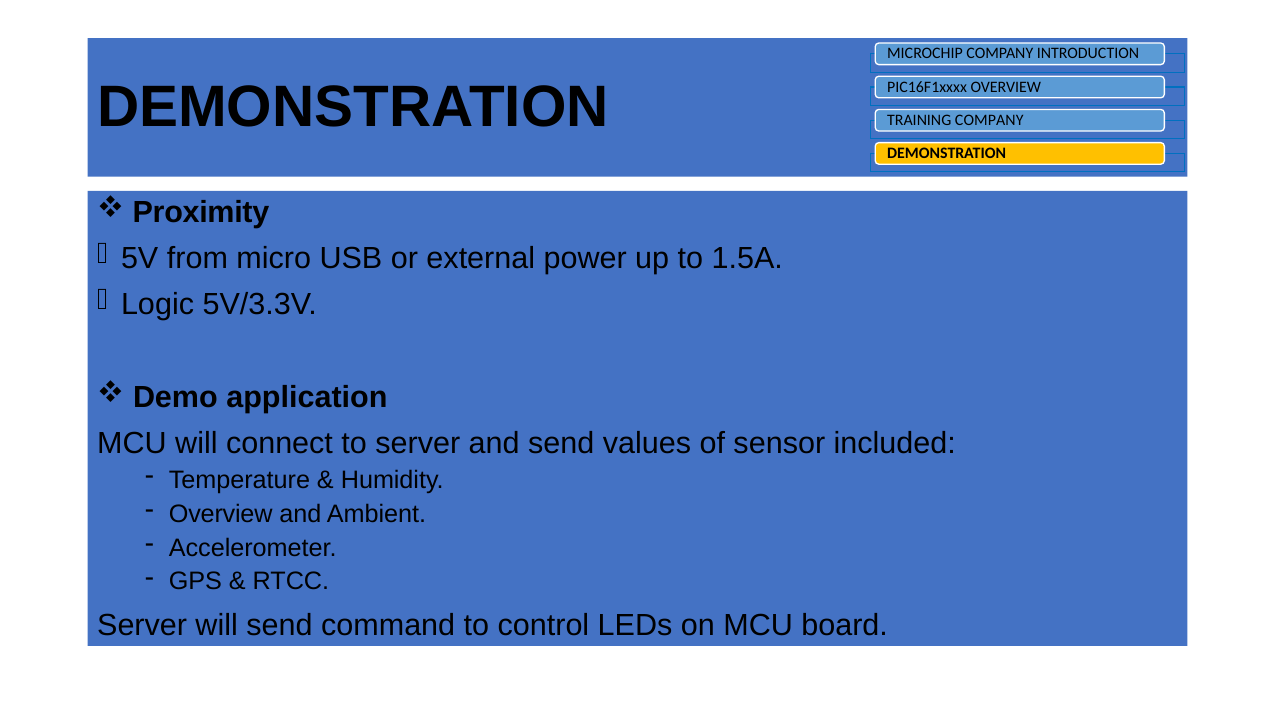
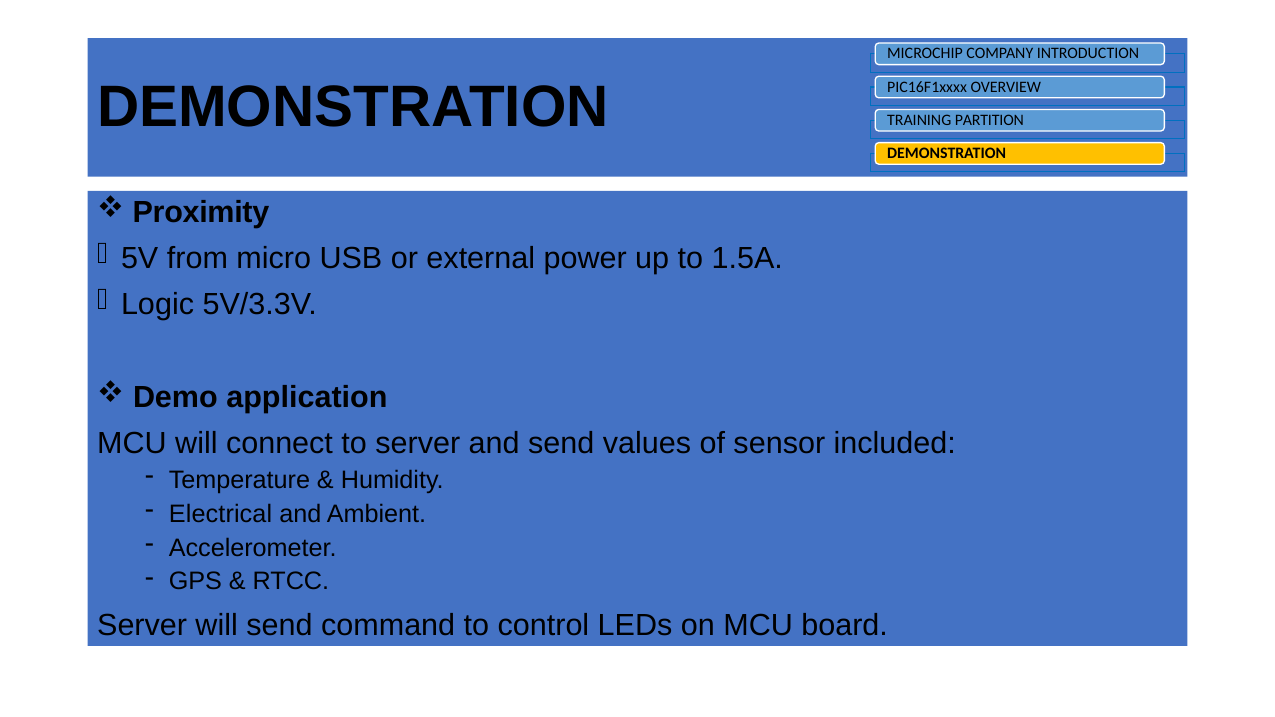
TRAINING COMPANY: COMPANY -> PARTITION
Overview at (221, 514): Overview -> Electrical
